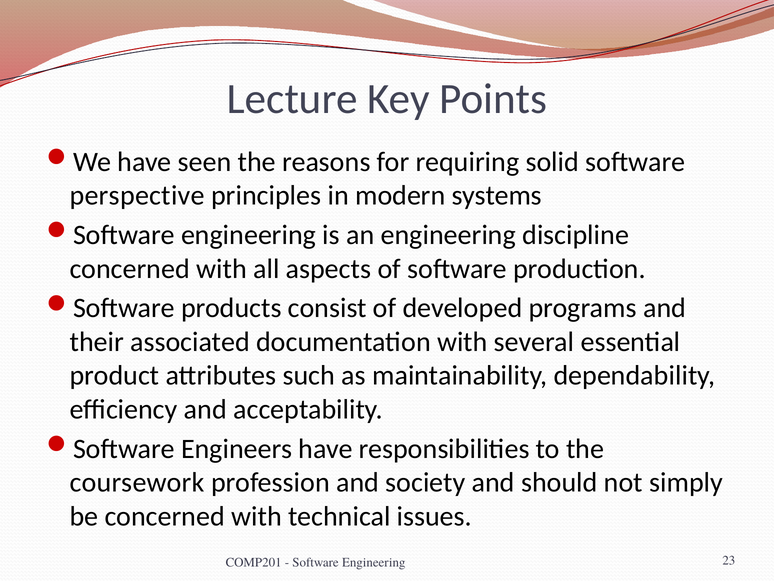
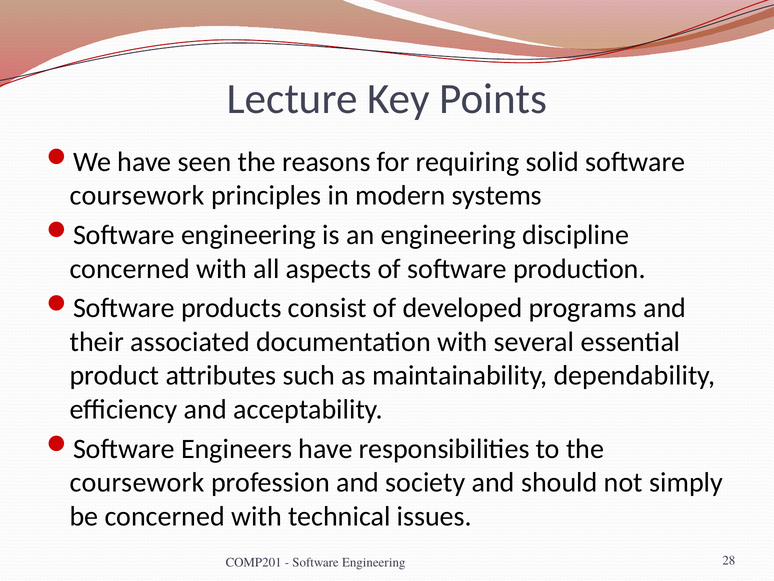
perspective at (137, 196): perspective -> coursework
23: 23 -> 28
